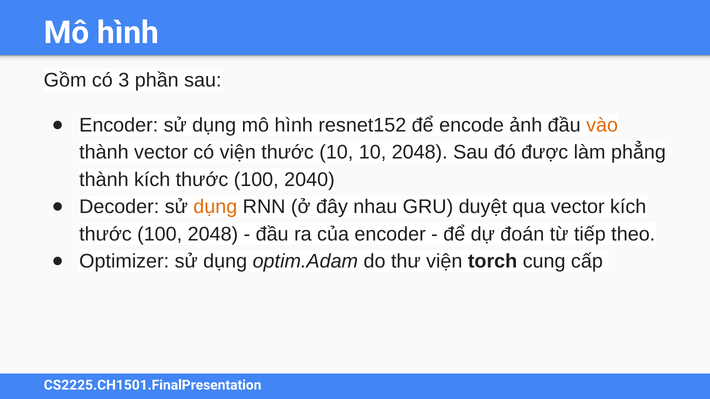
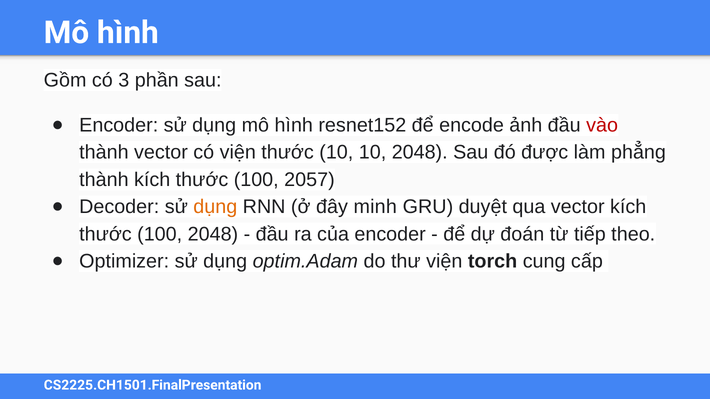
vào colour: orange -> red
2040: 2040 -> 2057
nhau: nhau -> minh
